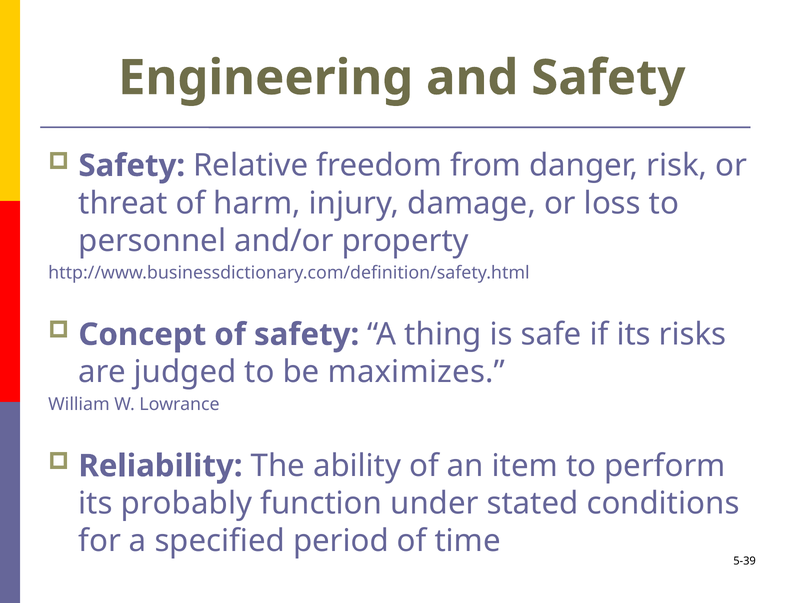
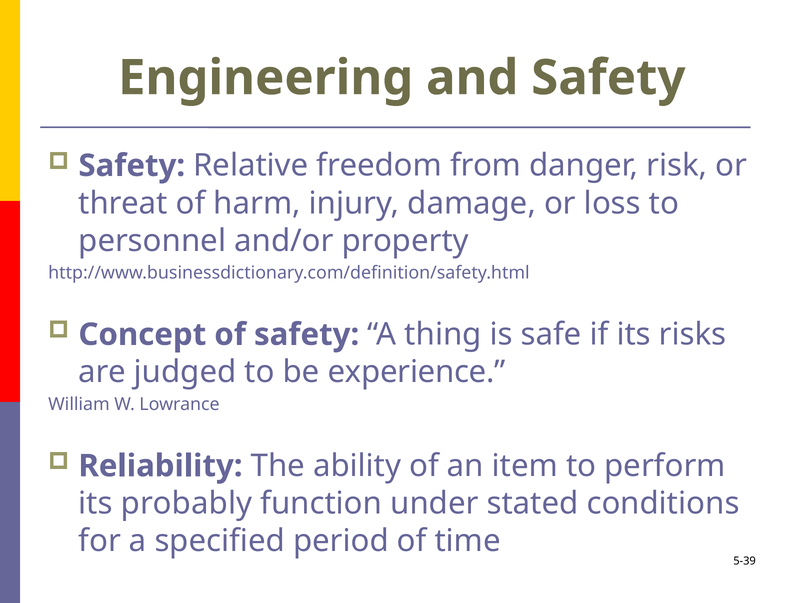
maximizes: maximizes -> experience
